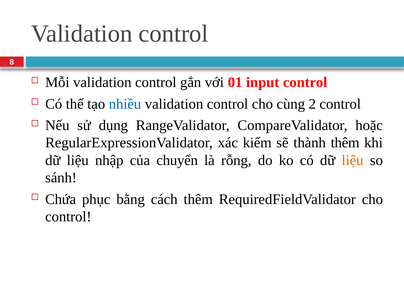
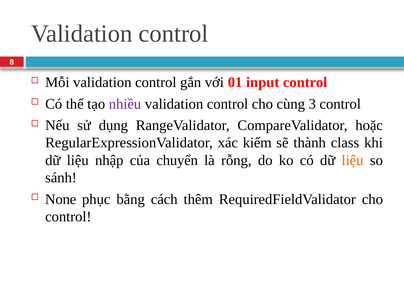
nhiều colour: blue -> purple
2: 2 -> 3
thành thêm: thêm -> class
Chứa: Chứa -> None
